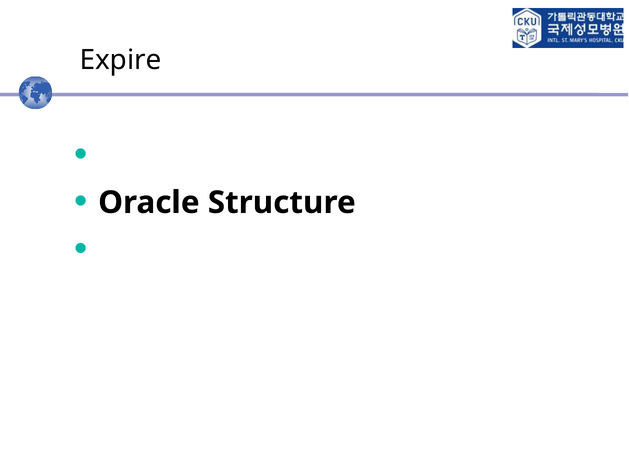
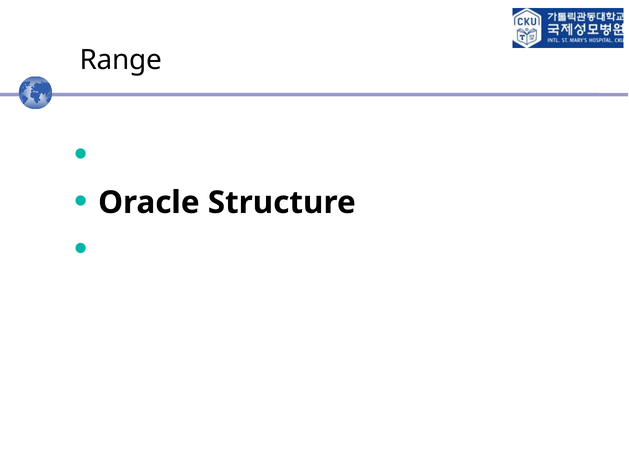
Expire: Expire -> Range
